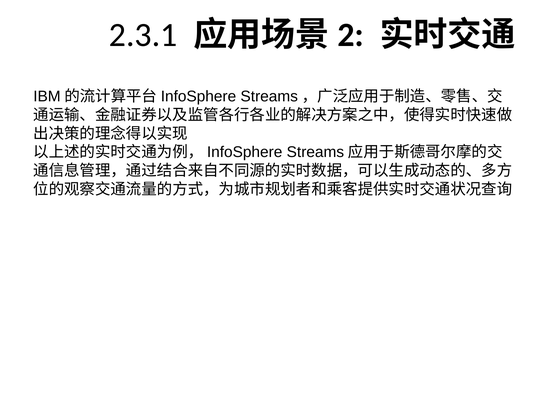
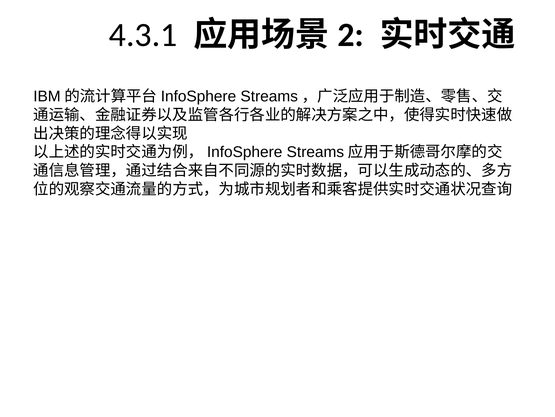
2.3.1: 2.3.1 -> 4.3.1
